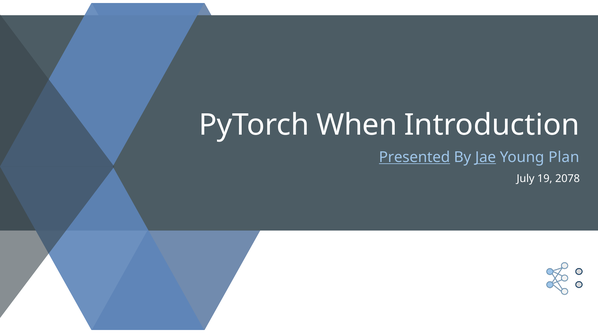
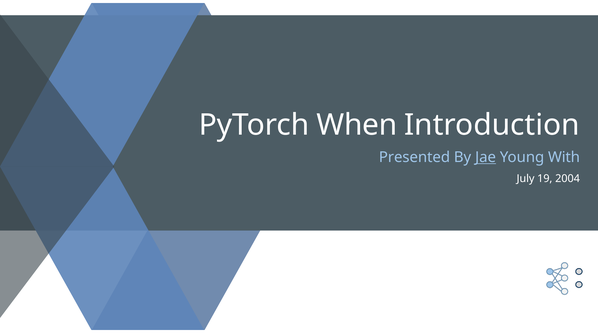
Presented underline: present -> none
Plan: Plan -> With
2078: 2078 -> 2004
